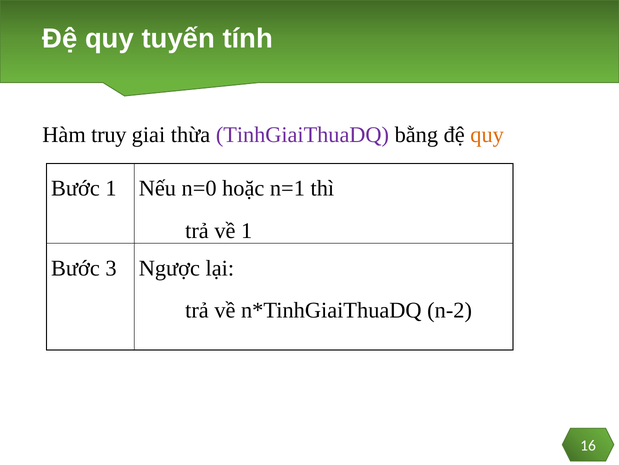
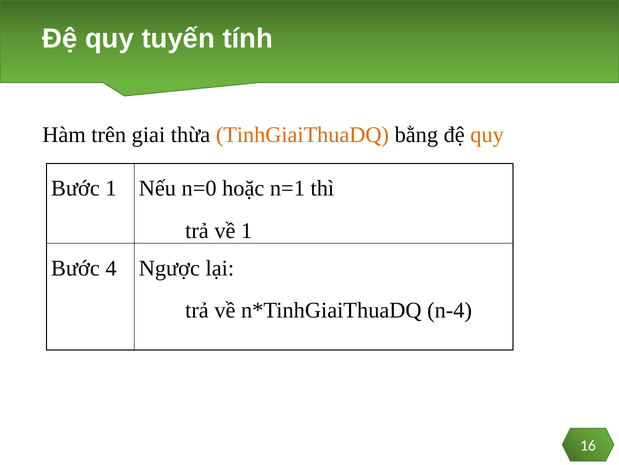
truy: truy -> trên
TinhGiaiThuaDQ colour: purple -> orange
3: 3 -> 4
n-2: n-2 -> n-4
